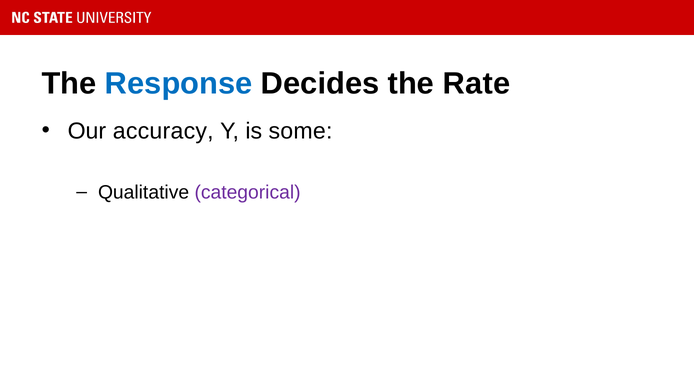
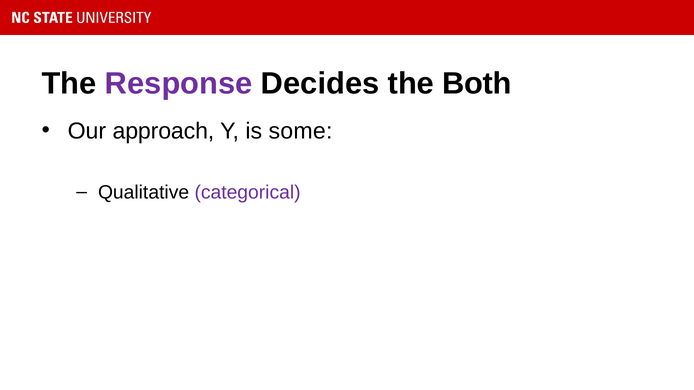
Response colour: blue -> purple
Rate: Rate -> Both
accuracy: accuracy -> approach
